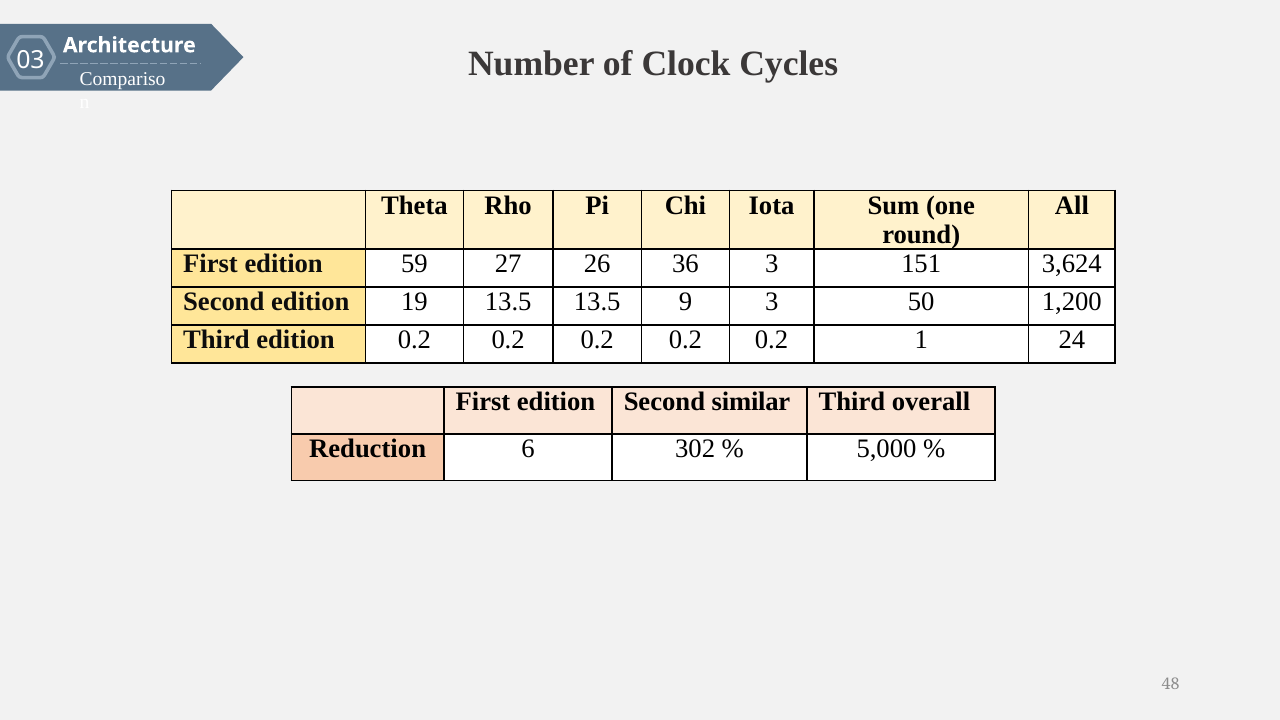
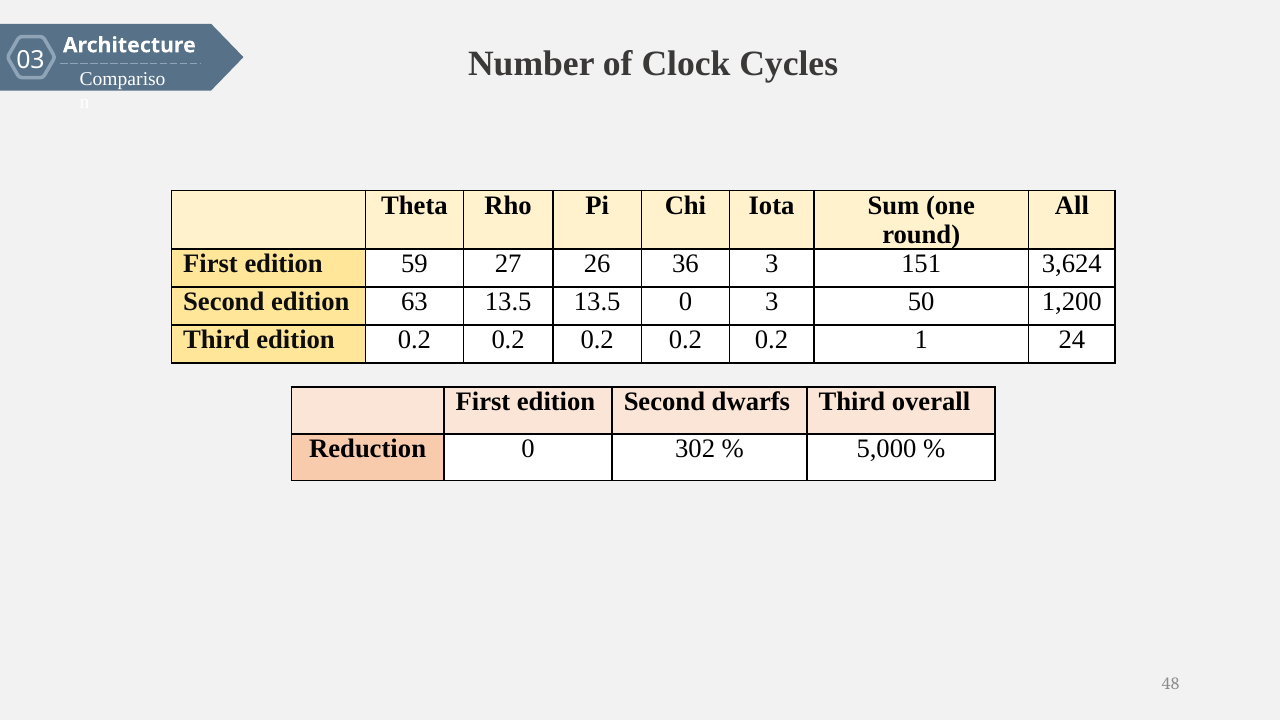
19: 19 -> 63
13.5 9: 9 -> 0
similar: similar -> dwarfs
Reduction 6: 6 -> 0
